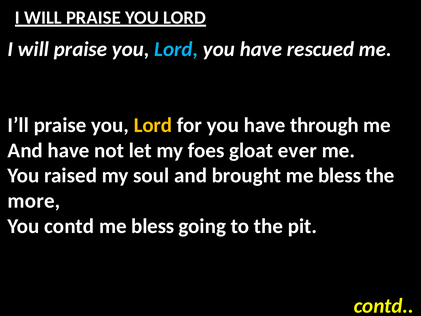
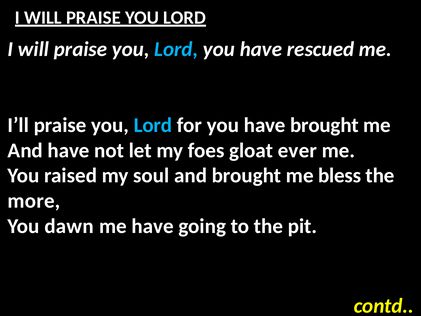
Lord at (153, 125) colour: yellow -> light blue
have through: through -> brought
You contd: contd -> dawn
bless at (153, 226): bless -> have
